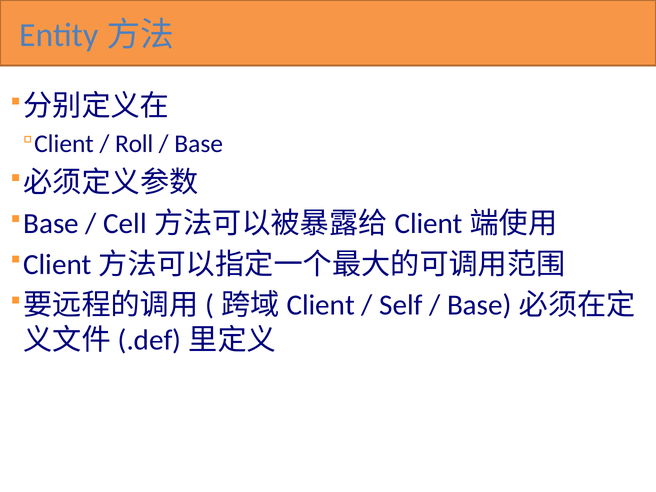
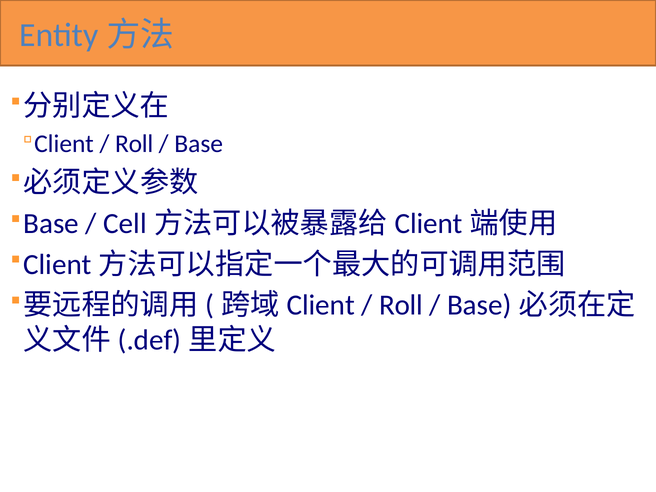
Self at (401, 305): Self -> Roll
